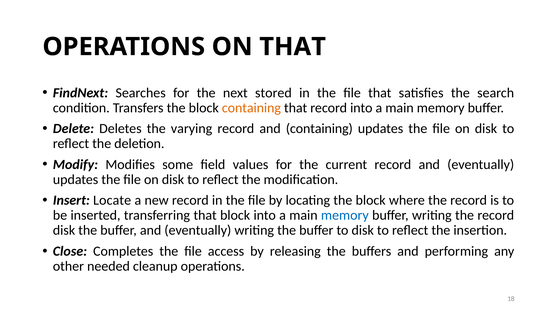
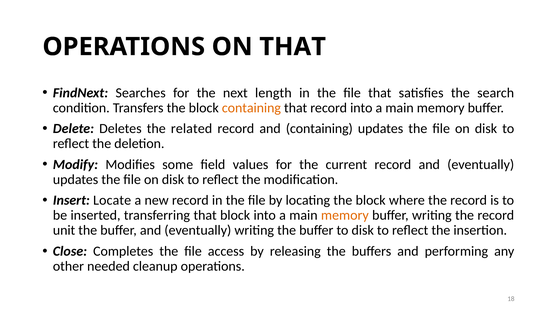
stored: stored -> length
varying: varying -> related
memory at (345, 216) colour: blue -> orange
disk at (64, 231): disk -> unit
